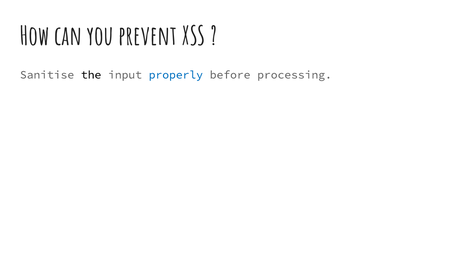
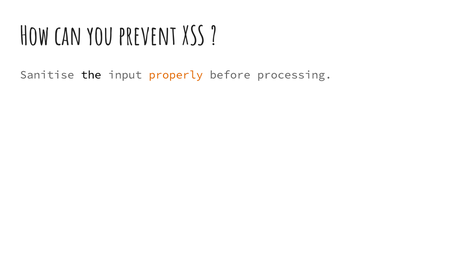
properly colour: blue -> orange
